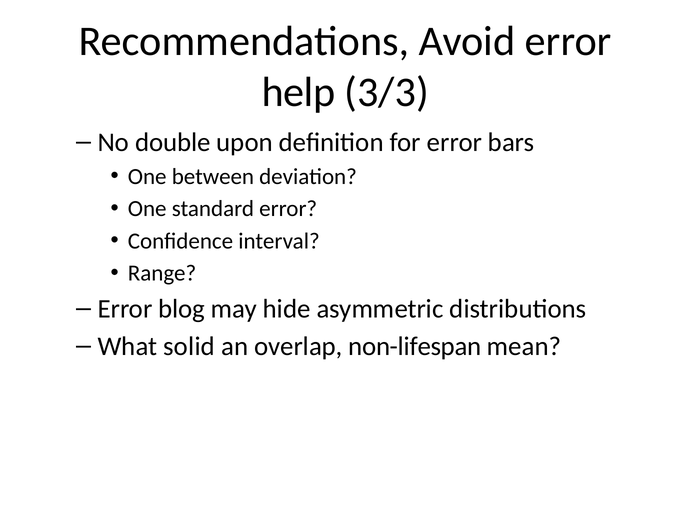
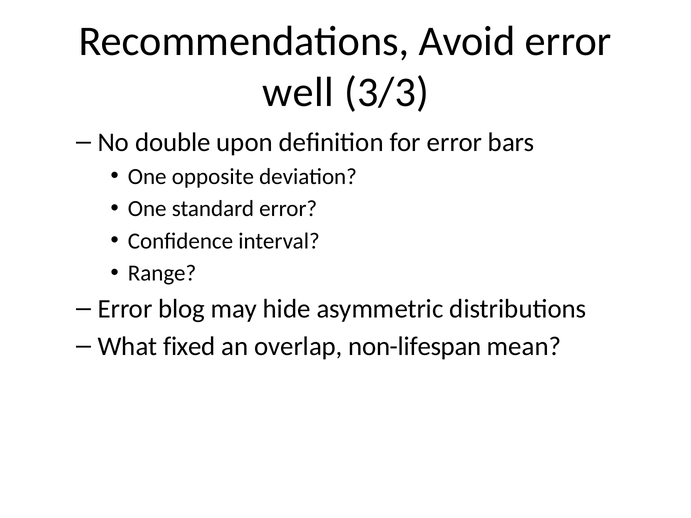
help: help -> well
between: between -> opposite
solid: solid -> fixed
